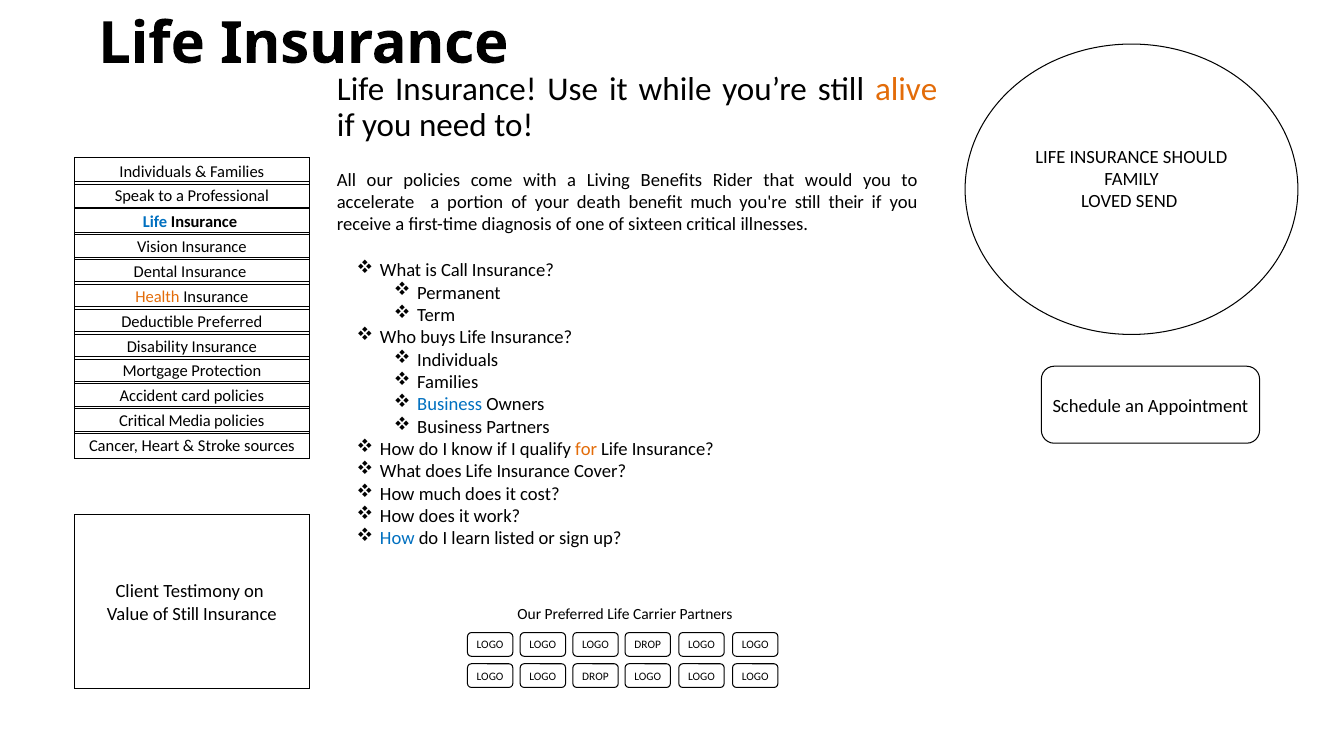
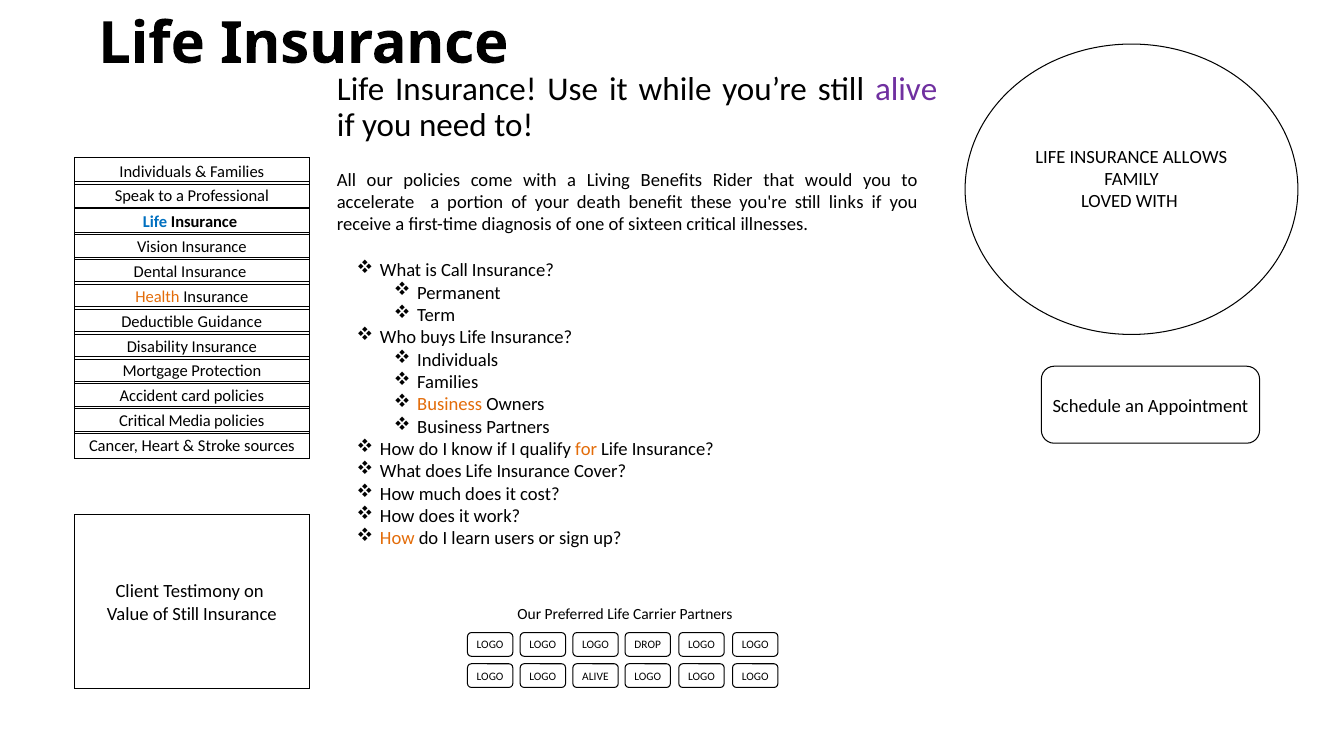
alive at (906, 90) colour: orange -> purple
SHOULD: SHOULD -> ALLOWS
LOVED SEND: SEND -> WITH
benefit much: much -> these
their: their -> links
Deductible Preferred: Preferred -> Guidance
Business at (450, 404) colour: blue -> orange
How at (397, 539) colour: blue -> orange
listed: listed -> users
DROP at (595, 676): DROP -> ALIVE
